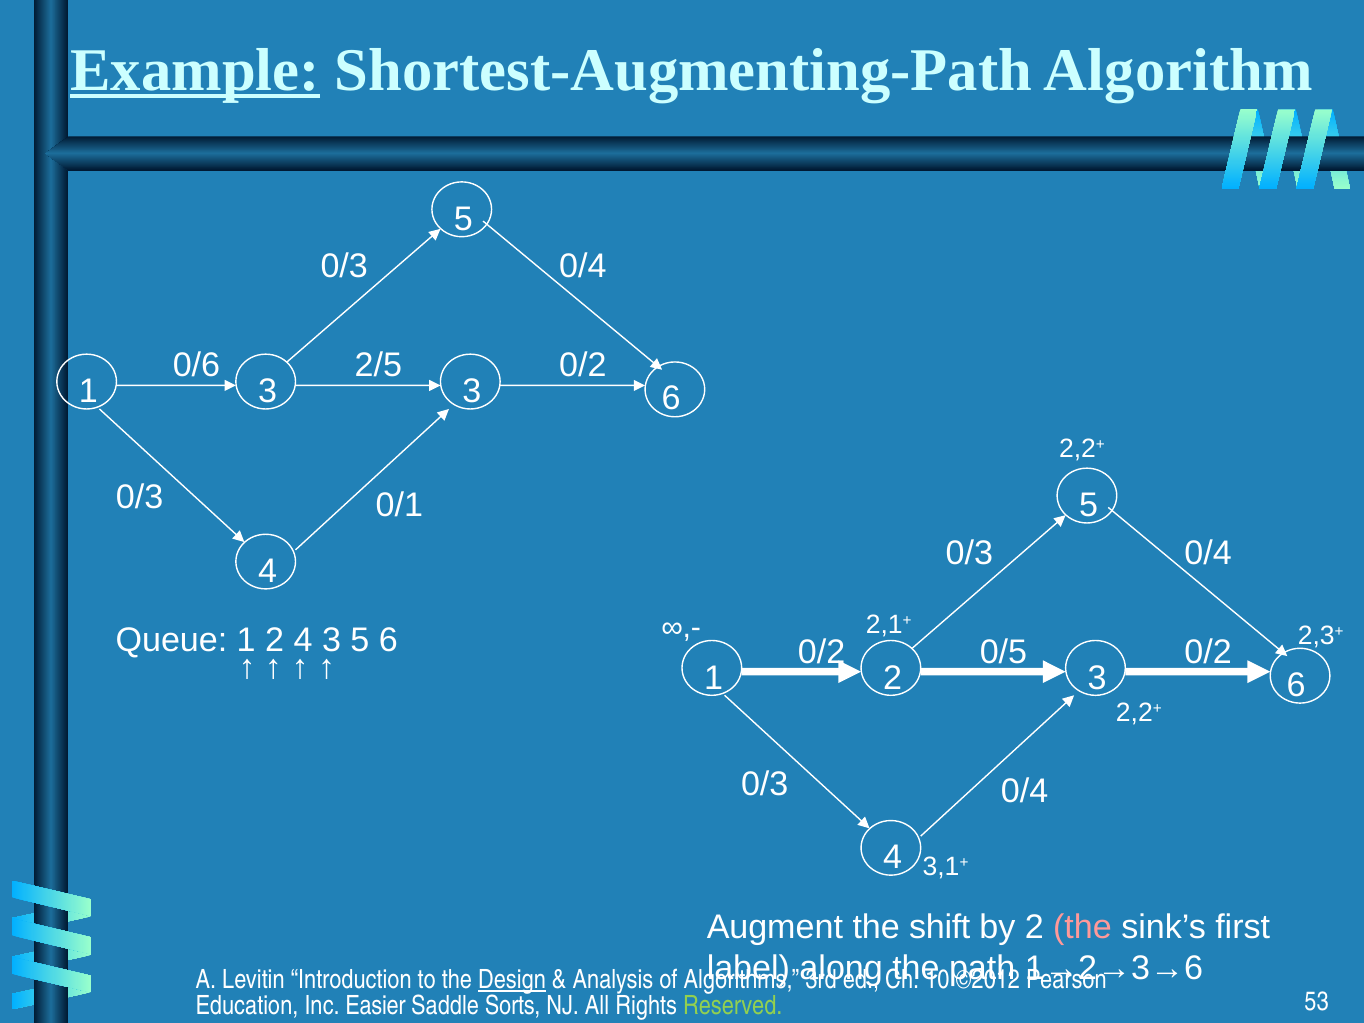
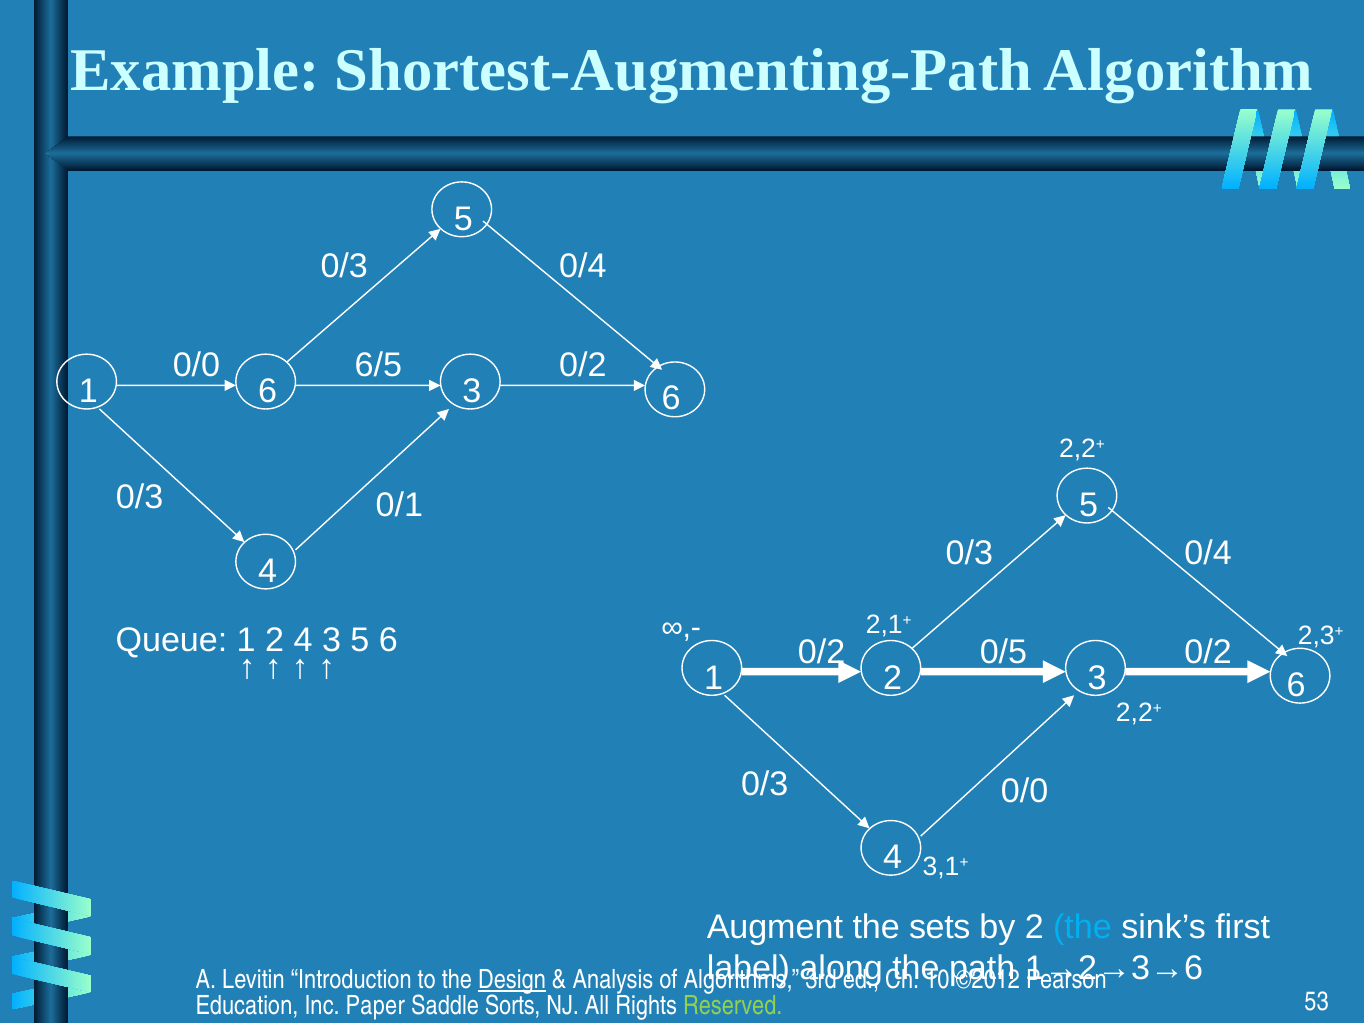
Example underline: present -> none
0/6 at (196, 366): 0/6 -> 0/0
2/5: 2/5 -> 6/5
1 3: 3 -> 6
0/4 at (1025, 791): 0/4 -> 0/0
shift: shift -> sets
the at (1082, 927) colour: pink -> light blue
Easier: Easier -> Paper
